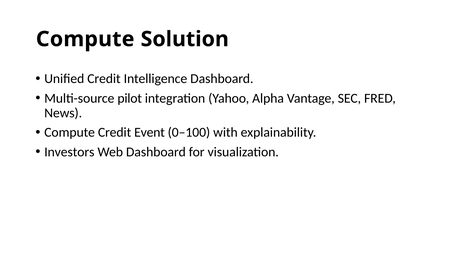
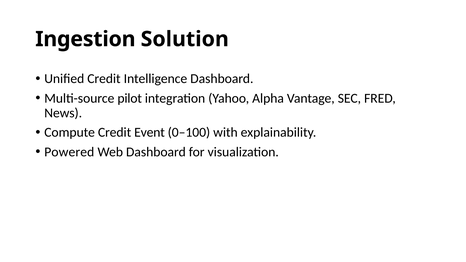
Compute at (85, 39): Compute -> Ingestion
Investors: Investors -> Powered
